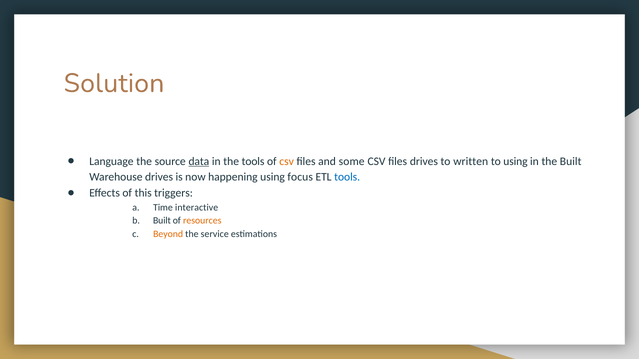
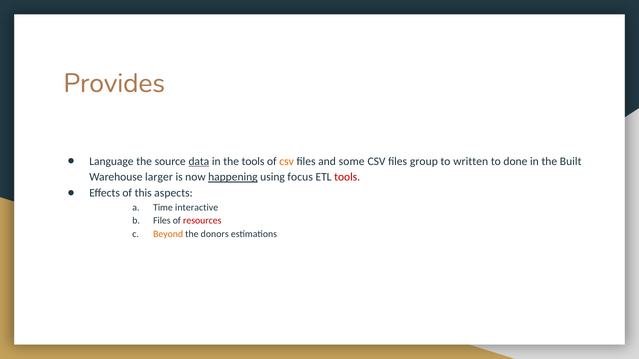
Solution: Solution -> Provides
files drives: drives -> group
to using: using -> done
Warehouse drives: drives -> larger
happening underline: none -> present
tools at (347, 177) colour: blue -> red
triggers: triggers -> aspects
Built at (162, 221): Built -> Files
resources colour: orange -> red
service: service -> donors
